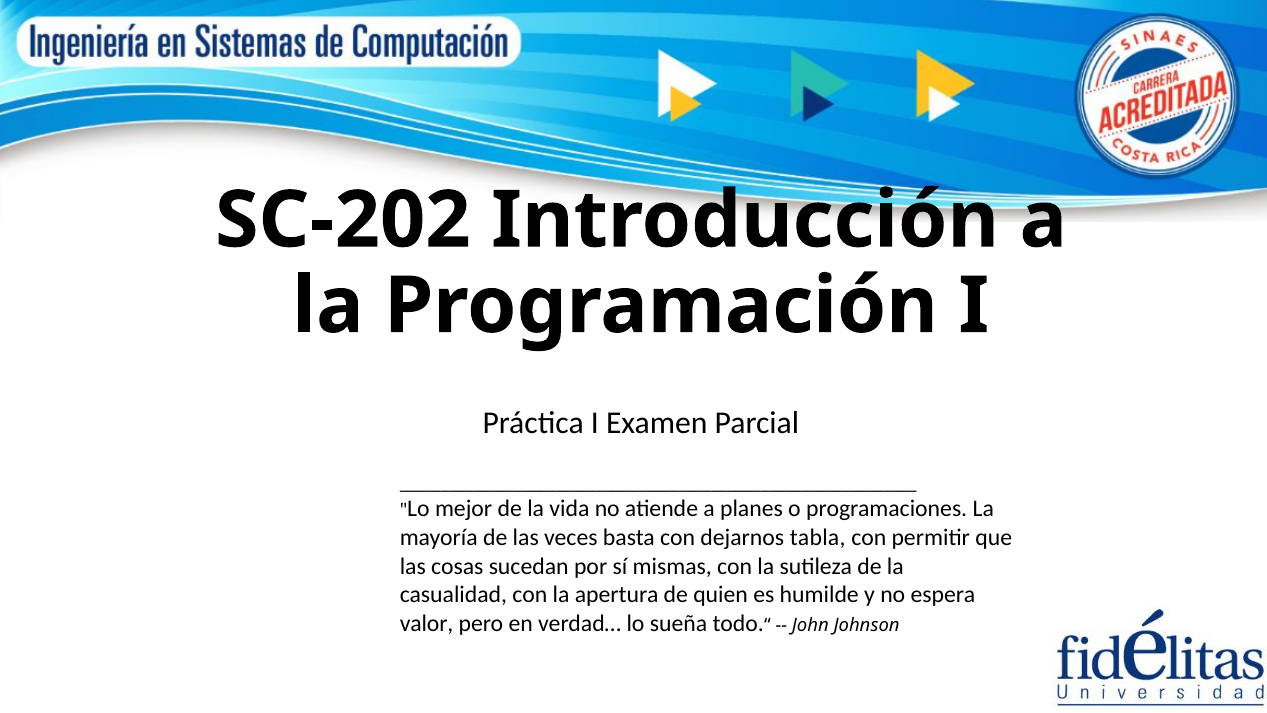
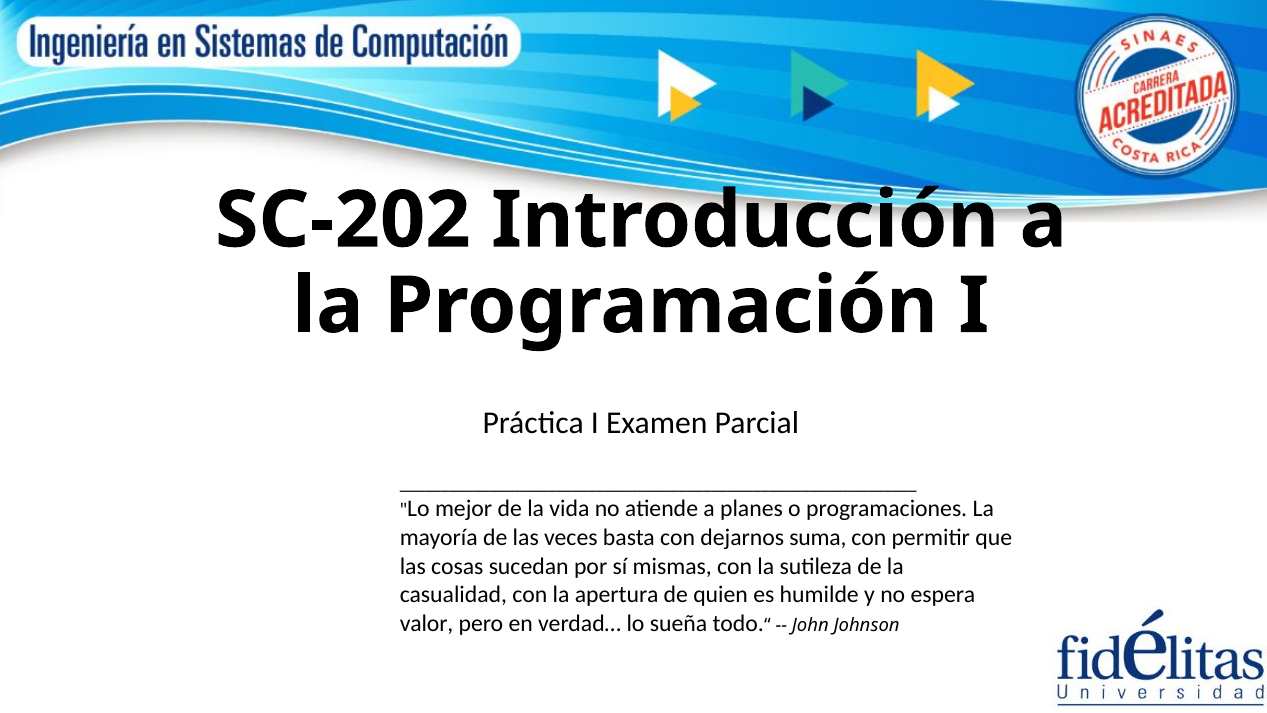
tabla: tabla -> suma
